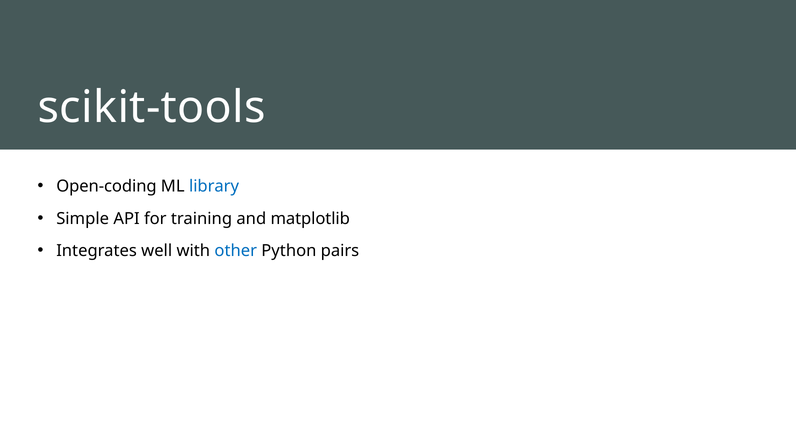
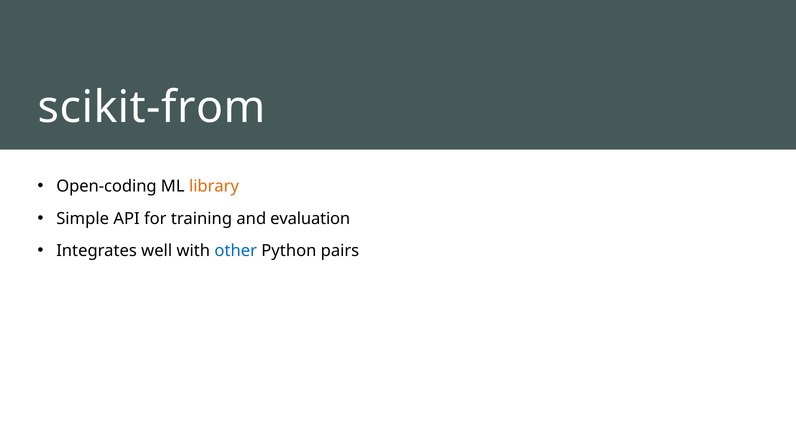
scikit-tools: scikit-tools -> scikit-from
library colour: blue -> orange
matplotlib: matplotlib -> evaluation
